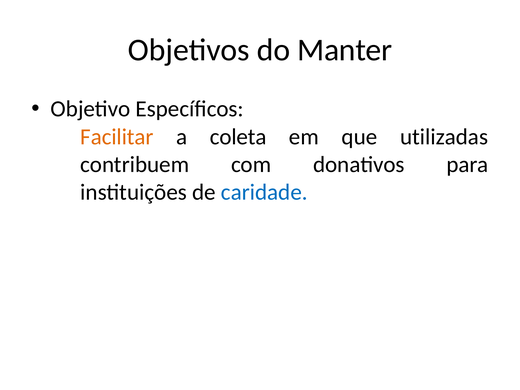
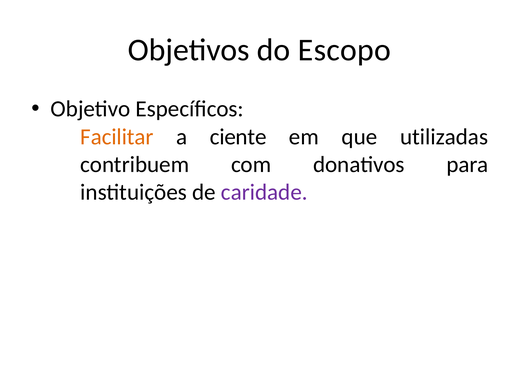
Manter: Manter -> Escopo
coleta: coleta -> ciente
caridade colour: blue -> purple
